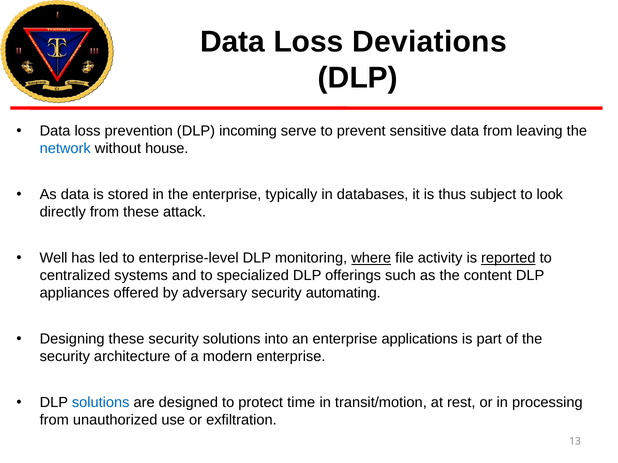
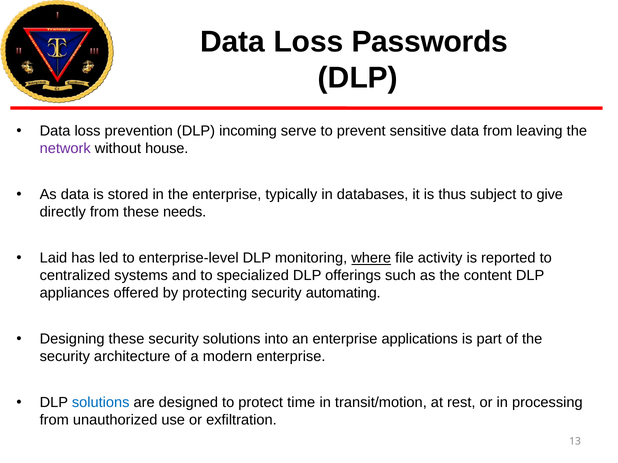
Deviations: Deviations -> Passwords
network colour: blue -> purple
look: look -> give
attack: attack -> needs
Well: Well -> Laid
reported underline: present -> none
adversary: adversary -> protecting
